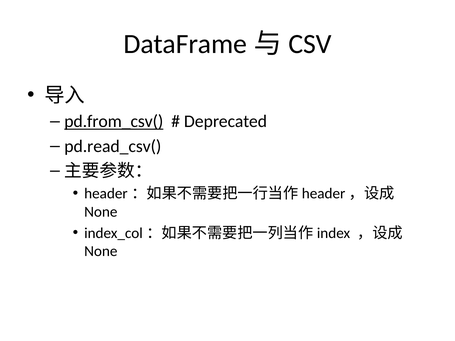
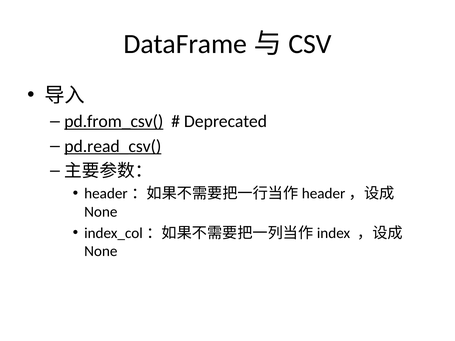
pd.read_csv( underline: none -> present
